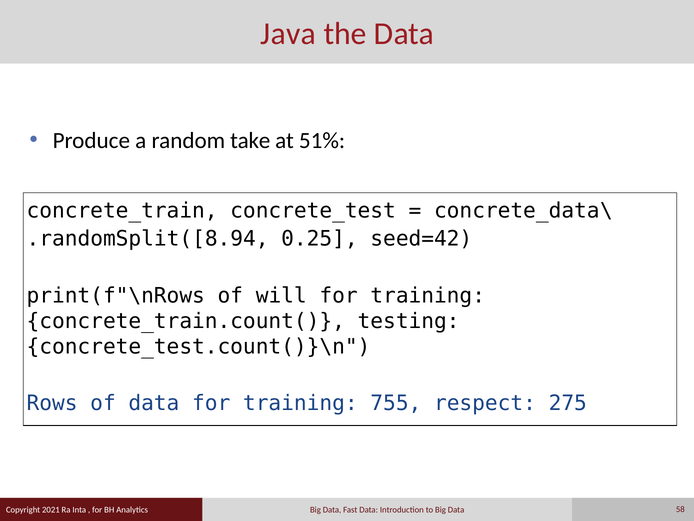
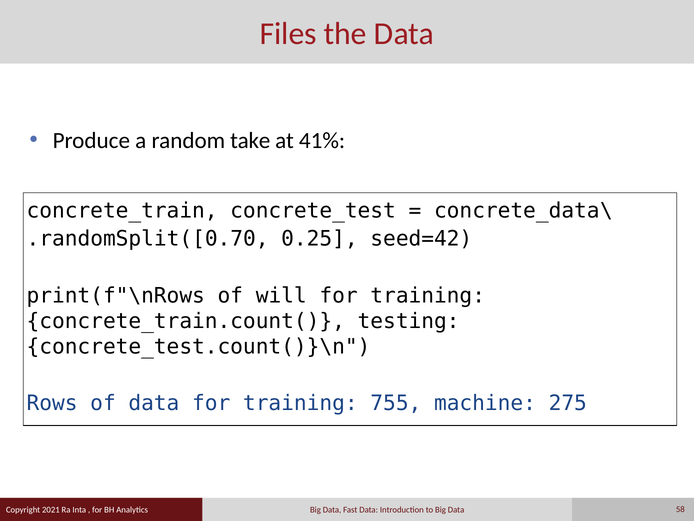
Java: Java -> Files
51%: 51% -> 41%
.randomSplit([8.94: .randomSplit([8.94 -> .randomSplit([0.70
respect: respect -> machine
